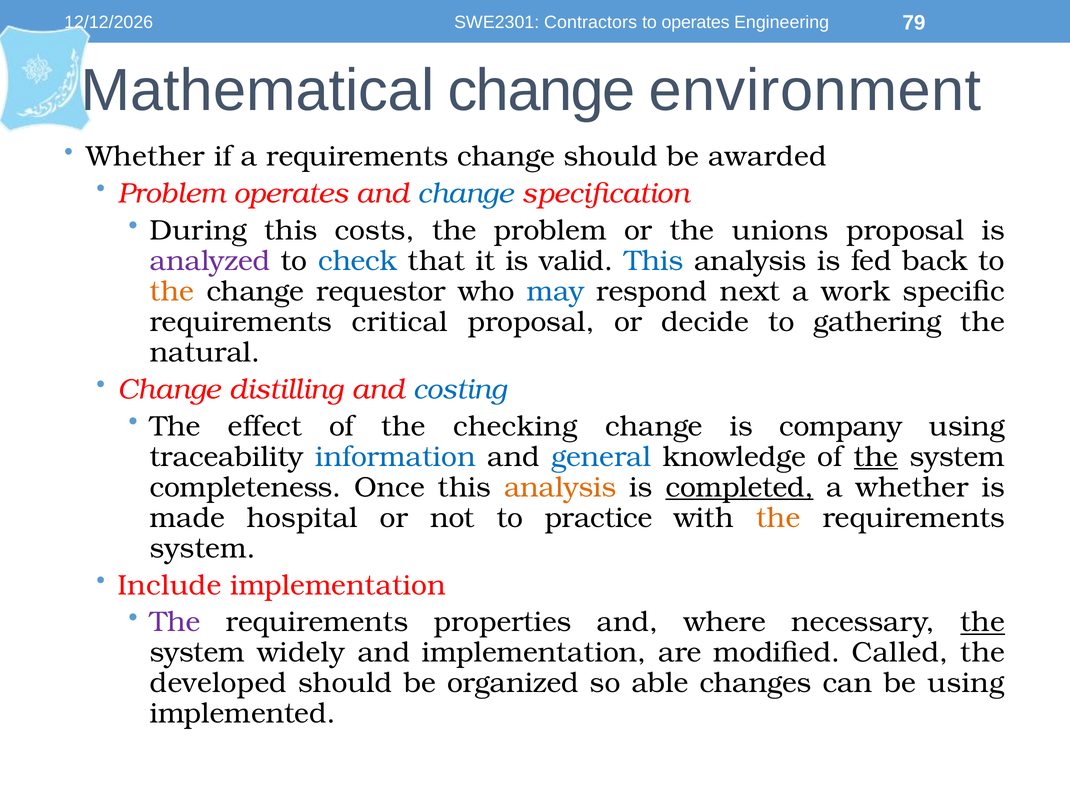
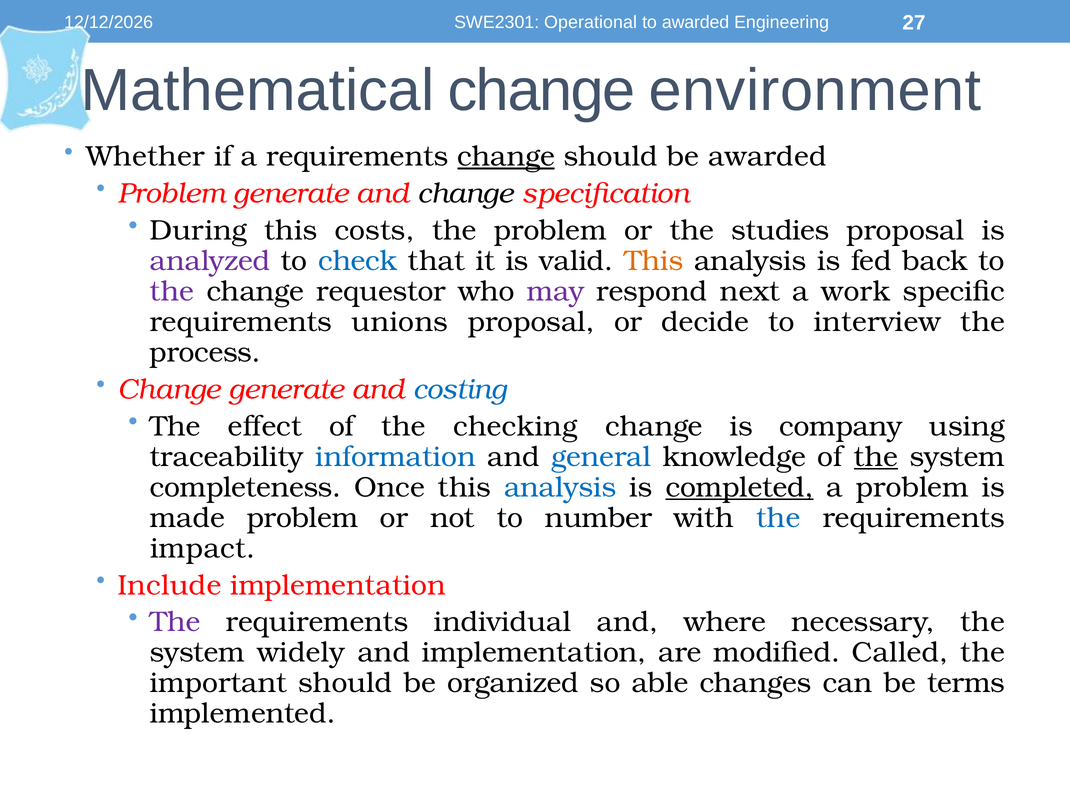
Contractors: Contractors -> Operational
to operates: operates -> awarded
79: 79 -> 27
change at (506, 156) underline: none -> present
Problem operates: operates -> generate
change at (466, 193) colour: blue -> black
unions: unions -> studies
This at (654, 261) colour: blue -> orange
the at (172, 291) colour: orange -> purple
may colour: blue -> purple
critical: critical -> unions
gathering: gathering -> interview
natural: natural -> process
Change distilling: distilling -> generate
analysis at (560, 487) colour: orange -> blue
a whether: whether -> problem
made hospital: hospital -> problem
practice: practice -> number
the at (778, 517) colour: orange -> blue
system at (203, 548): system -> impact
properties: properties -> individual
the at (983, 622) underline: present -> none
developed: developed -> important
be using: using -> terms
